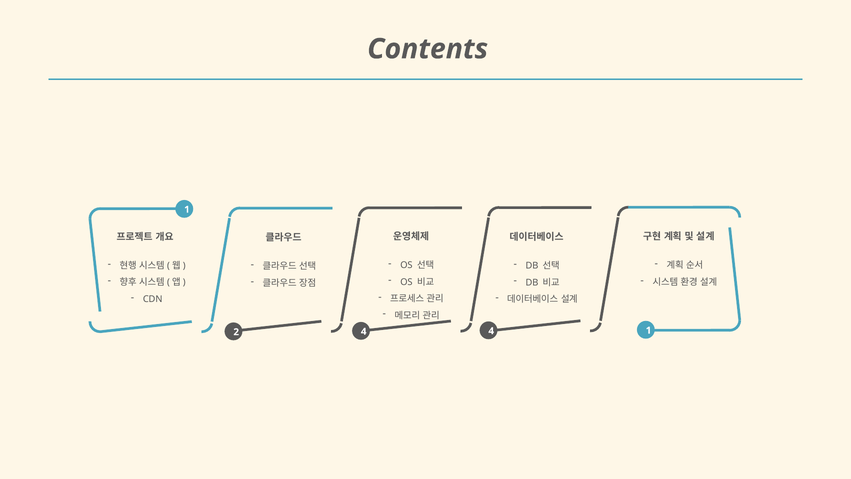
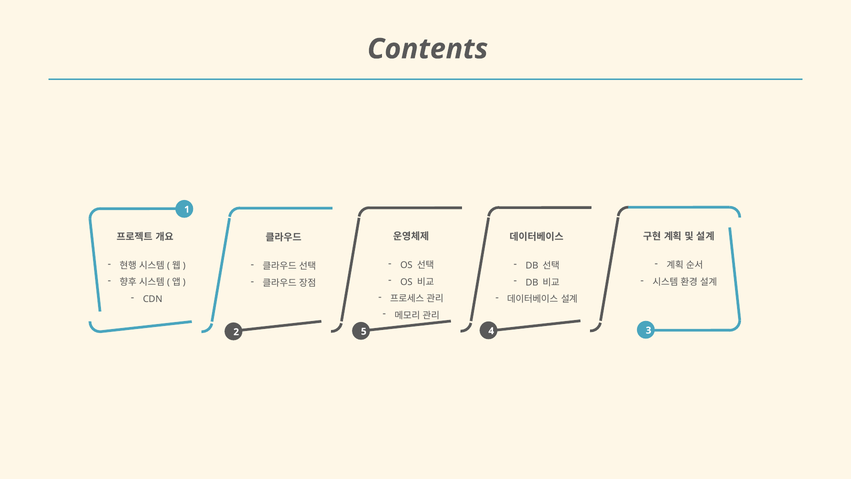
2 4: 4 -> 5
4 1: 1 -> 3
